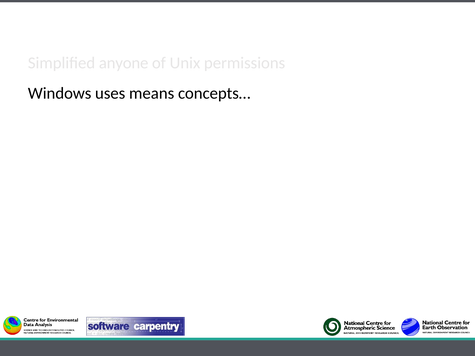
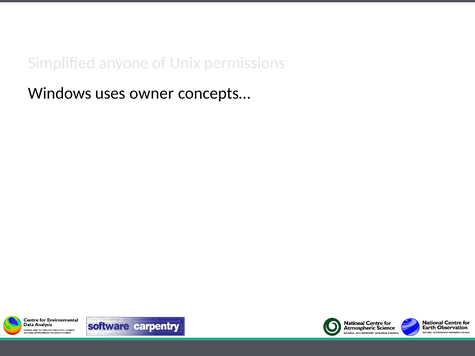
means: means -> owner
